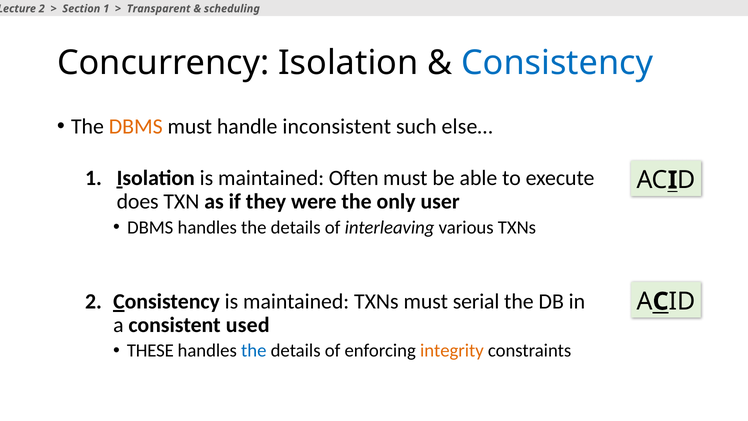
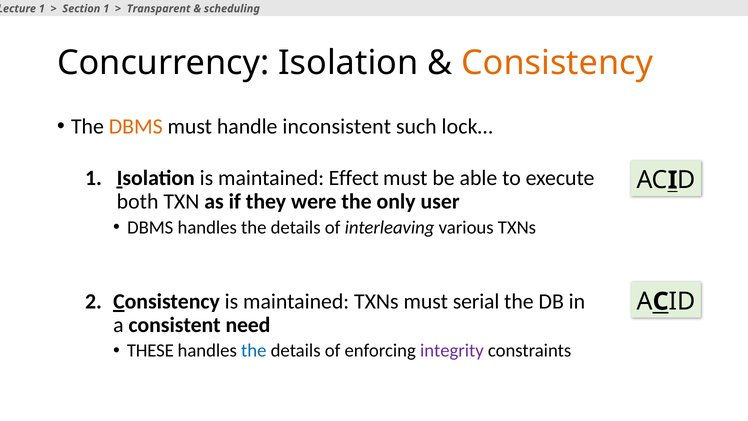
2 at (42, 9): 2 -> 1
Consistency at (557, 63) colour: blue -> orange
else…: else… -> lock…
Often: Often -> Effect
does: does -> both
used: used -> need
integrity colour: orange -> purple
